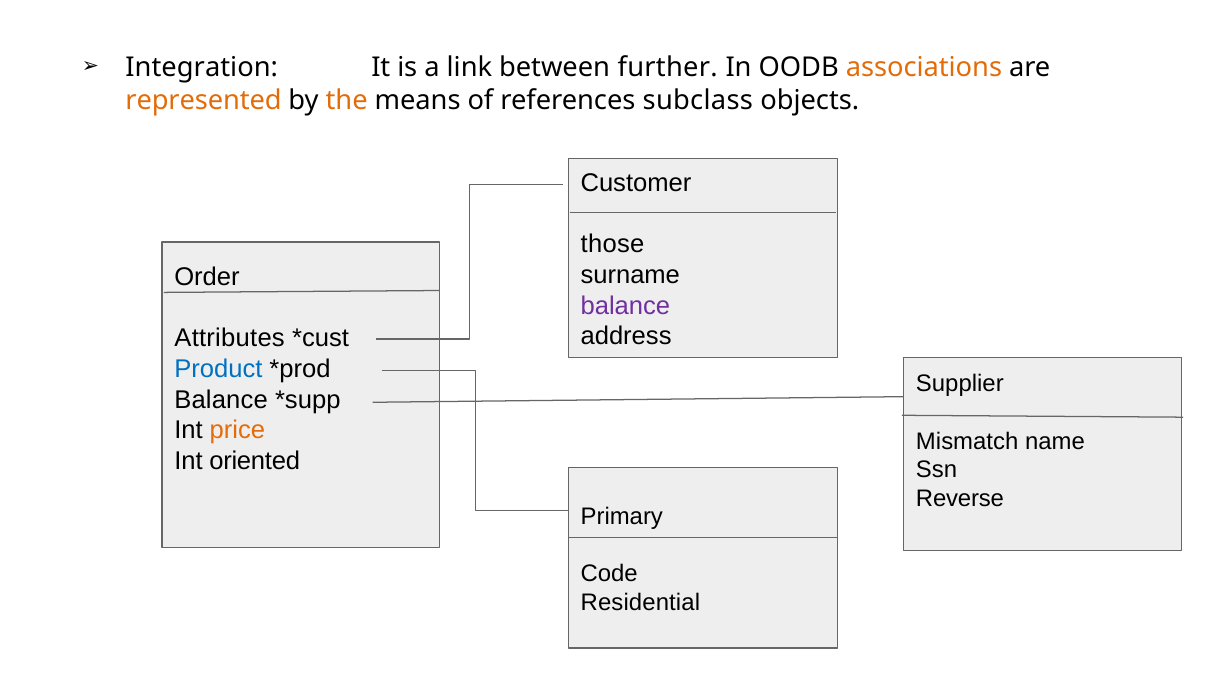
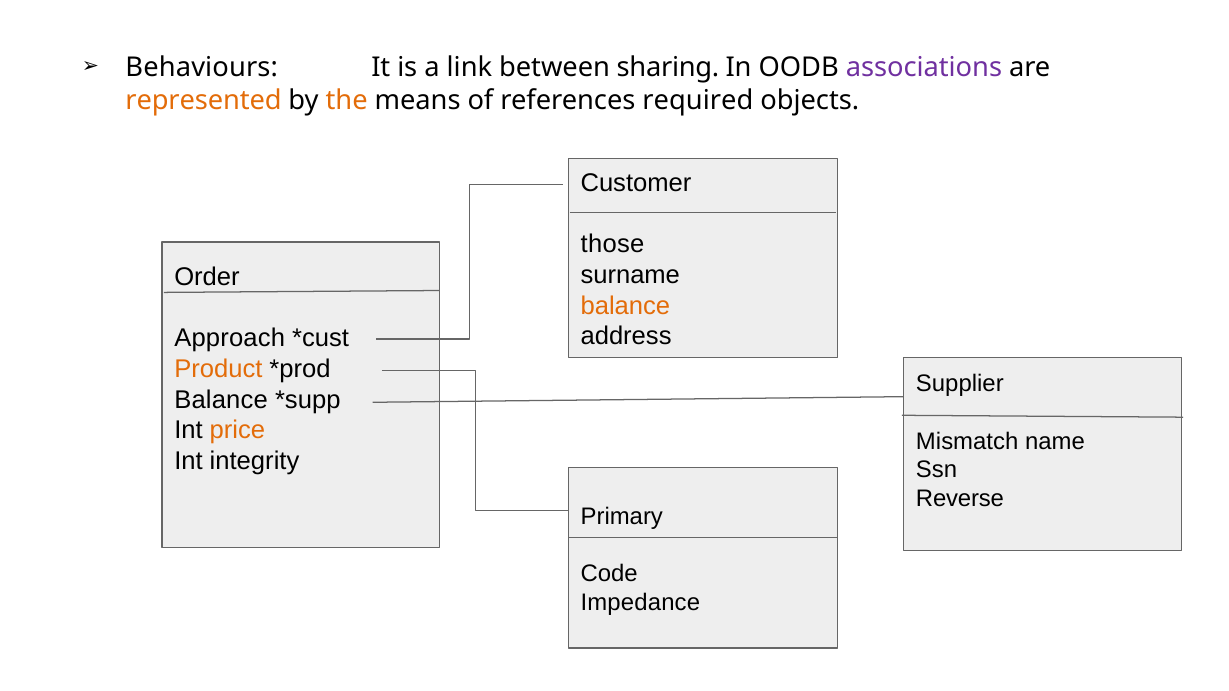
Integration: Integration -> Behaviours
further: further -> sharing
associations colour: orange -> purple
subclass: subclass -> required
balance at (625, 306) colour: purple -> orange
Attributes: Attributes -> Approach
Product colour: blue -> orange
oriented: oriented -> integrity
Residential: Residential -> Impedance
